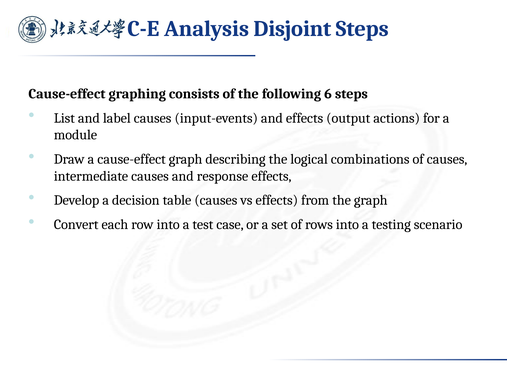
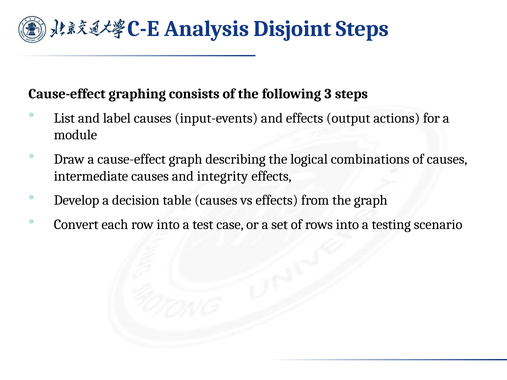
6: 6 -> 3
response: response -> integrity
